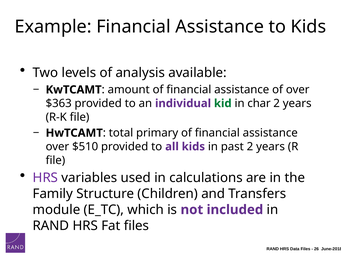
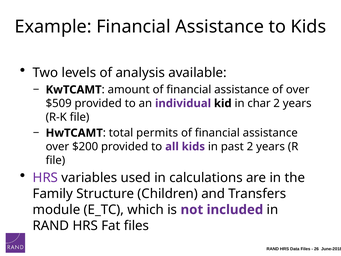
$363: $363 -> $509
kid colour: green -> black
primary: primary -> permits
$510: $510 -> $200
